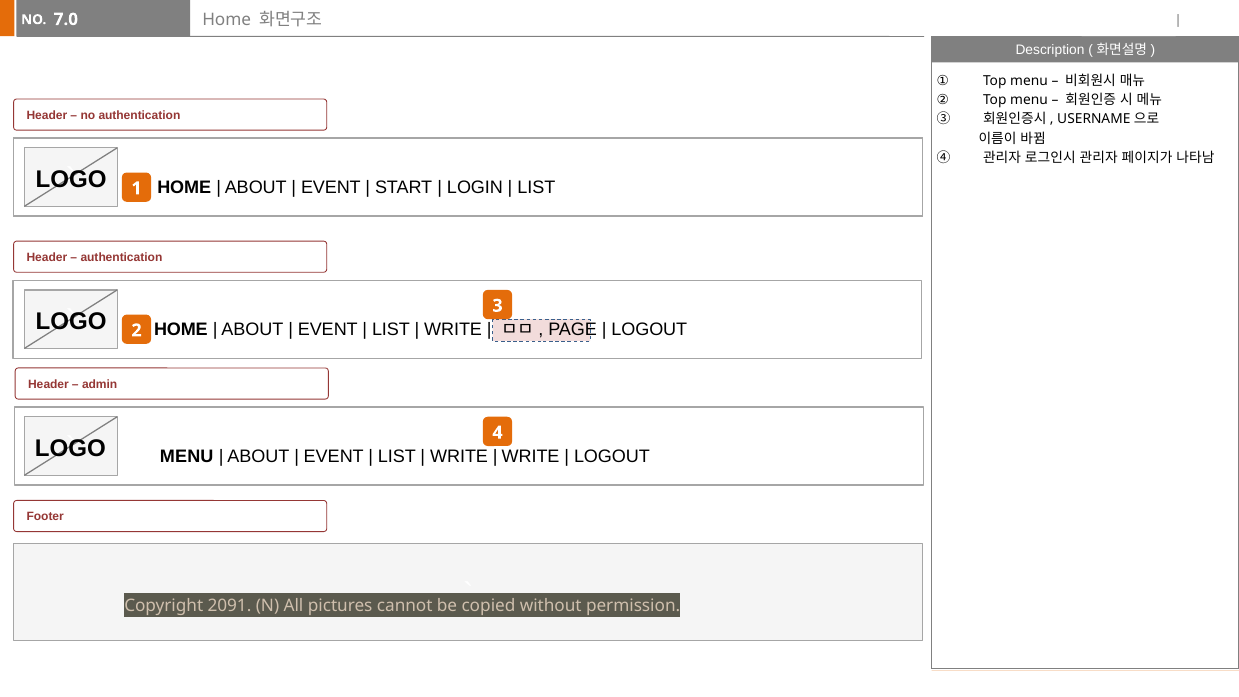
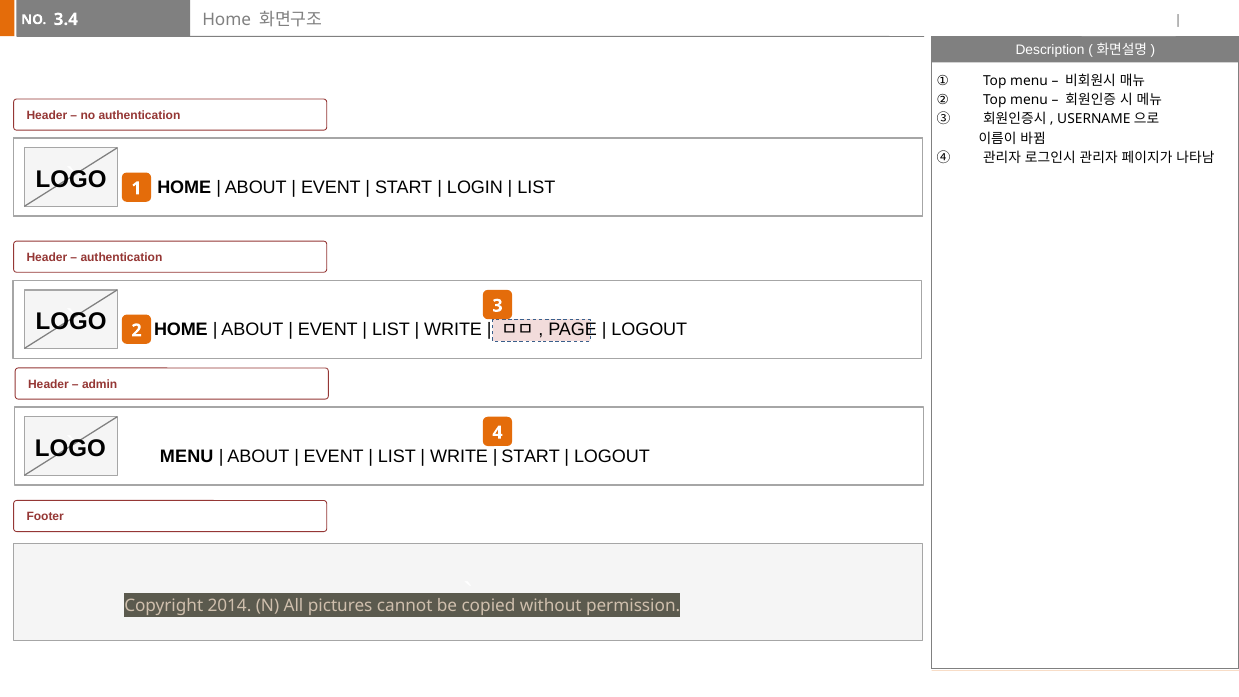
7.0: 7.0 -> 3.4
WRITE at (531, 457): WRITE -> START
2091: 2091 -> 2014
